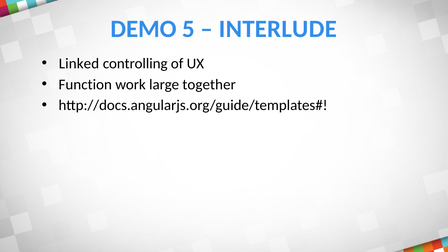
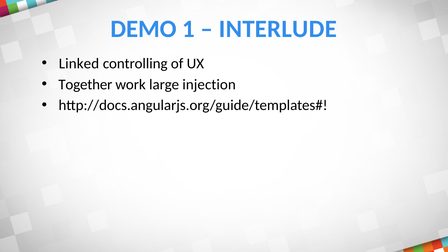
5: 5 -> 1
Function: Function -> Together
together: together -> injection
